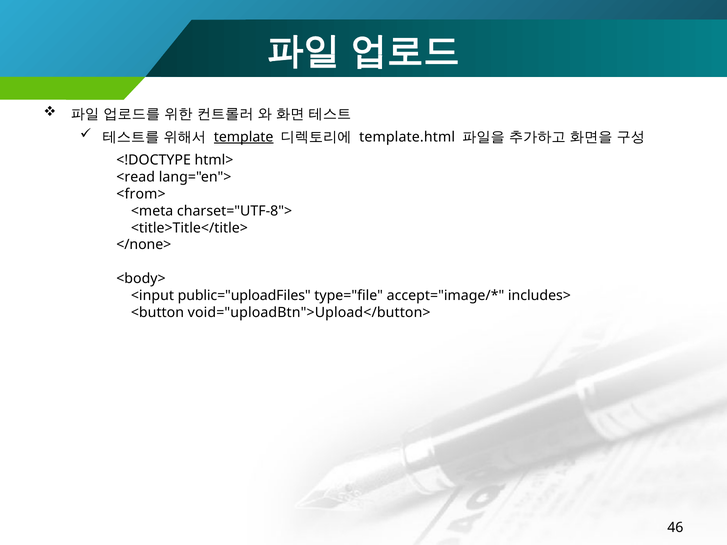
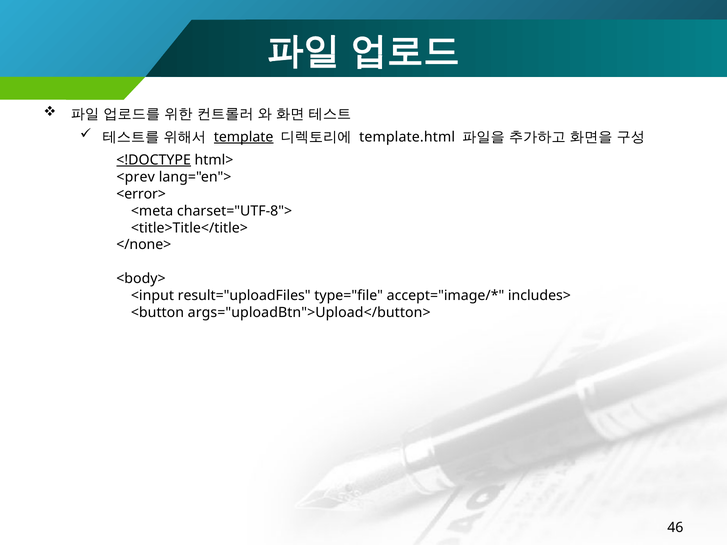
<!DOCTYPE underline: none -> present
<read: <read -> <prev
<from>: <from> -> <error>
public="uploadFiles: public="uploadFiles -> result="uploadFiles
void="uploadBtn">Upload</button>: void="uploadBtn">Upload</button> -> args="uploadBtn">Upload</button>
